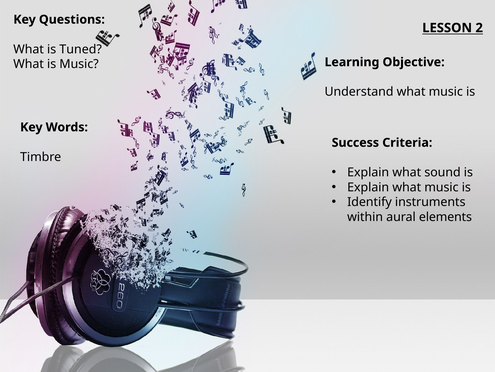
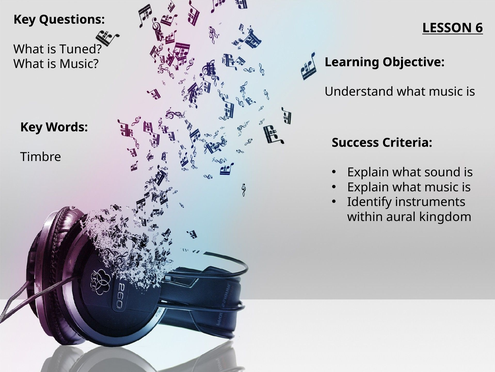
2: 2 -> 6
elements: elements -> kingdom
